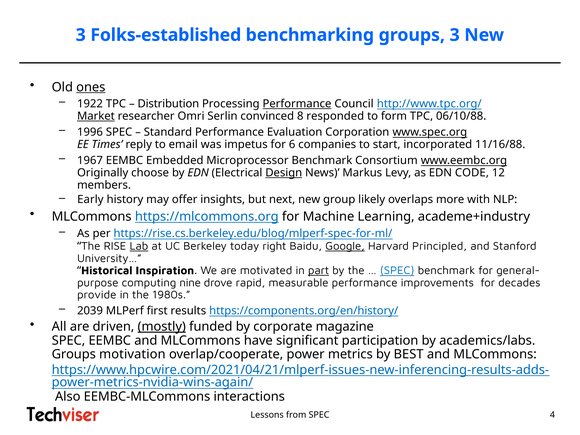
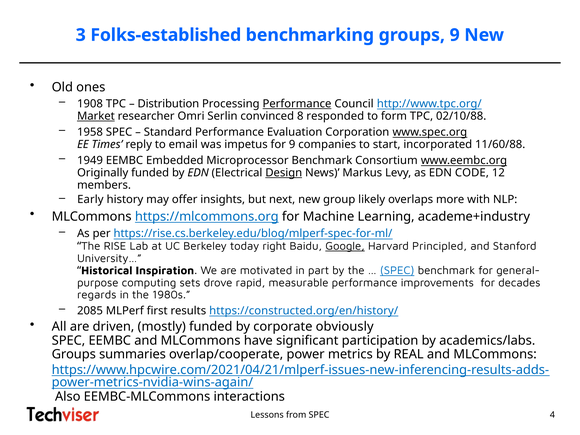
groups 3: 3 -> 9
ones underline: present -> none
1922: 1922 -> 1908
06/10/88: 06/10/88 -> 02/10/88
1996: 1996 -> 1958
for 6: 6 -> 9
11/16/88: 11/16/88 -> 11/60/88
1967: 1967 -> 1949
Originally choose: choose -> funded
Lab underline: present -> none
part underline: present -> none
nine: nine -> sets
provide: provide -> regards
2039: 2039 -> 2085
https://components.org/en/history/: https://components.org/en/history/ -> https://constructed.org/en/history/
mostly underline: present -> none
magazine: magazine -> obviously
motivation: motivation -> summaries
BEST: BEST -> REAL
